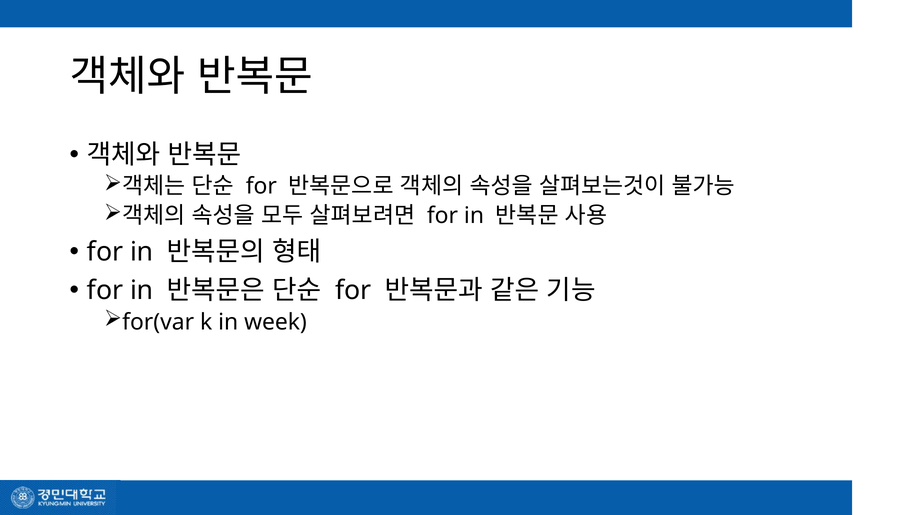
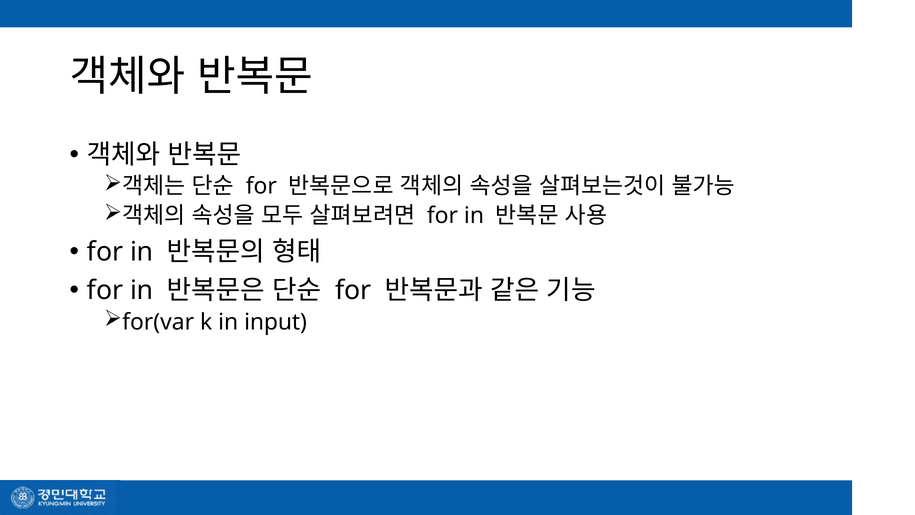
week: week -> input
